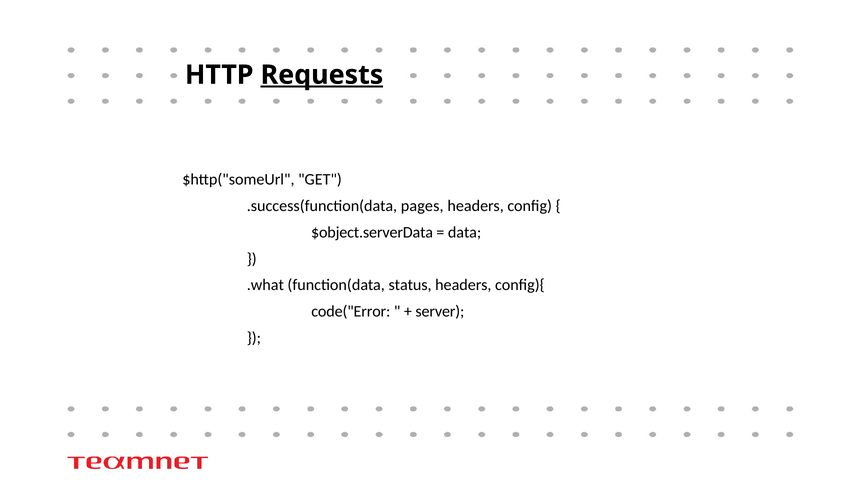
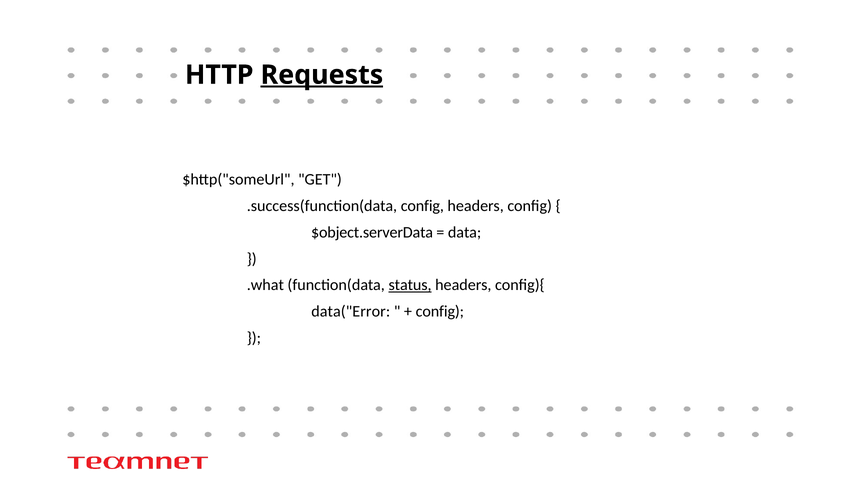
.success(function(data pages: pages -> config
status underline: none -> present
code("Error: code("Error -> data("Error
server at (440, 311): server -> config
